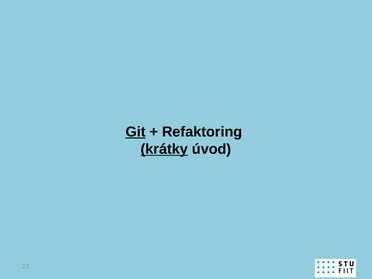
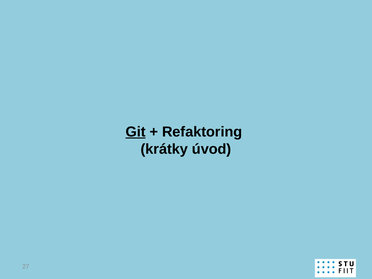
krátky underline: present -> none
